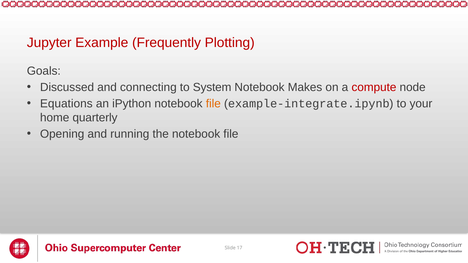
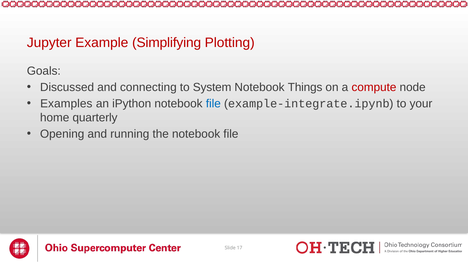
Frequently: Frequently -> Simplifying
Makes: Makes -> Things
Equations: Equations -> Examples
file at (213, 104) colour: orange -> blue
